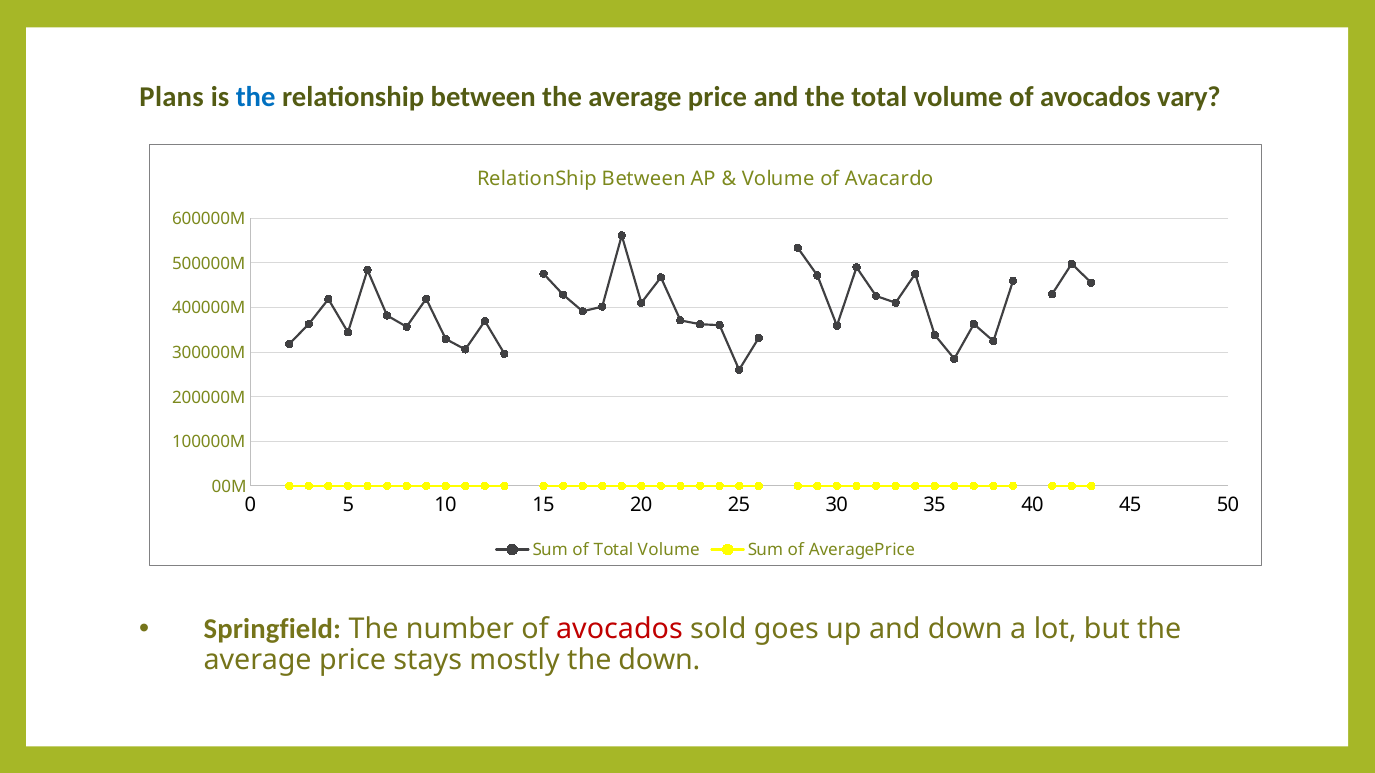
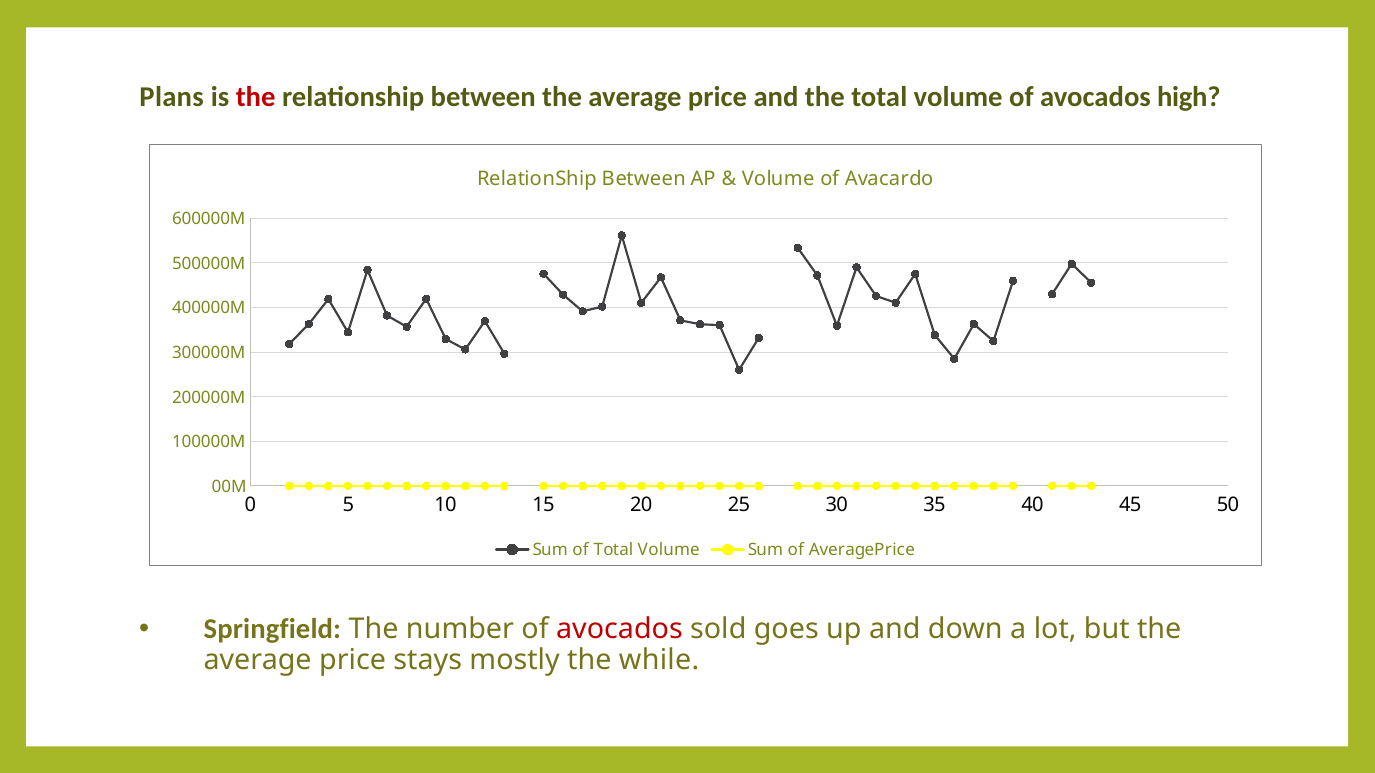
the at (256, 97) colour: blue -> red
vary: vary -> high
the down: down -> while
